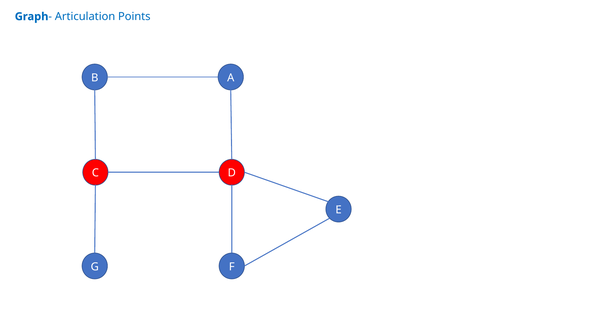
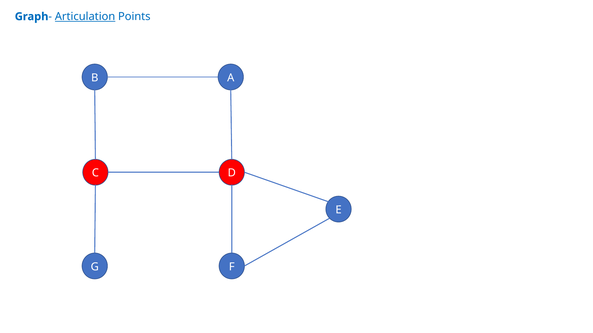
Articulation underline: none -> present
